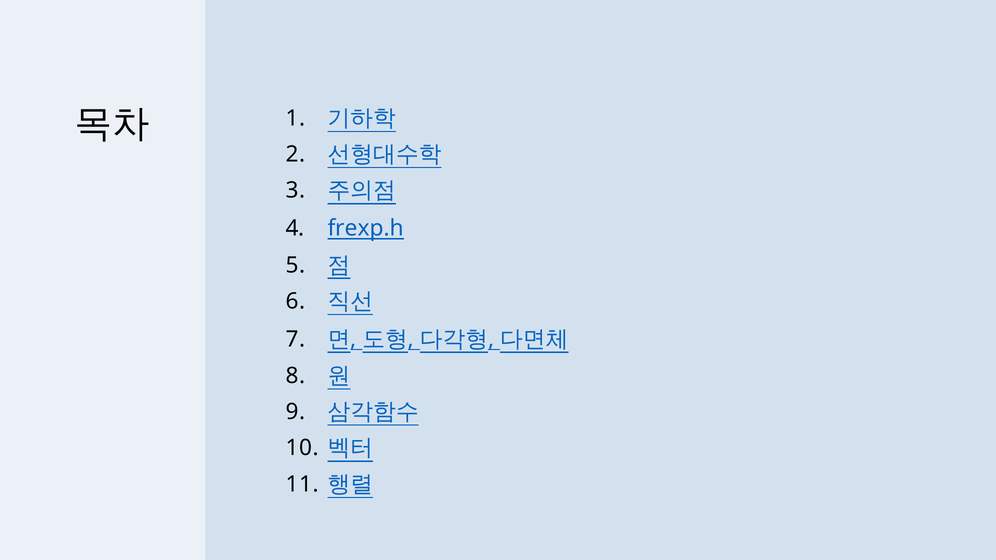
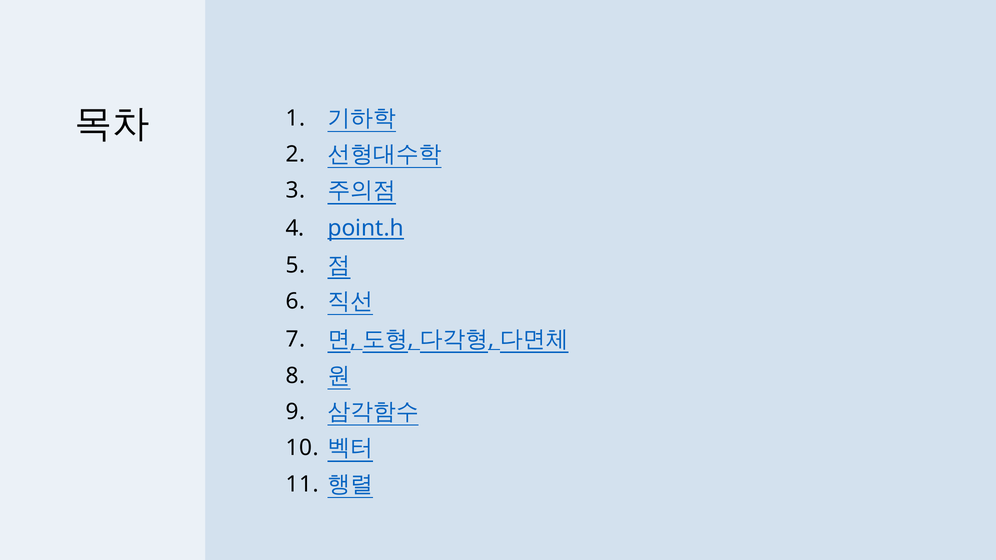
frexp.h: frexp.h -> point.h
